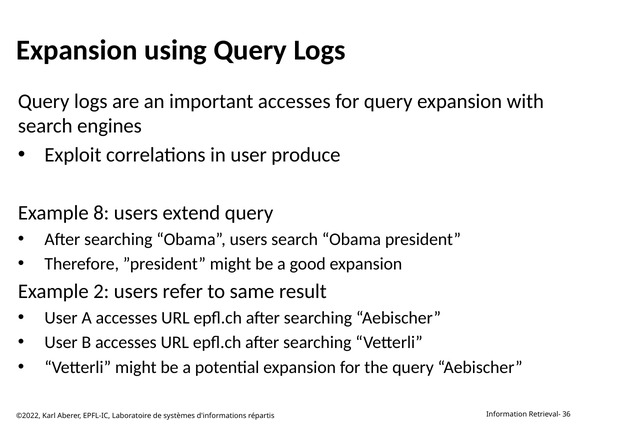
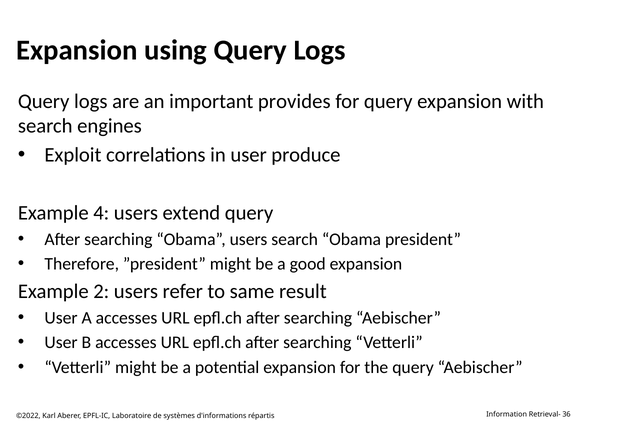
important accesses: accesses -> provides
8: 8 -> 4
